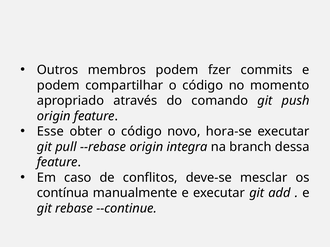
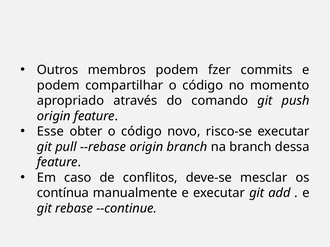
hora-se: hora-se -> risco-se
origin integra: integra -> branch
